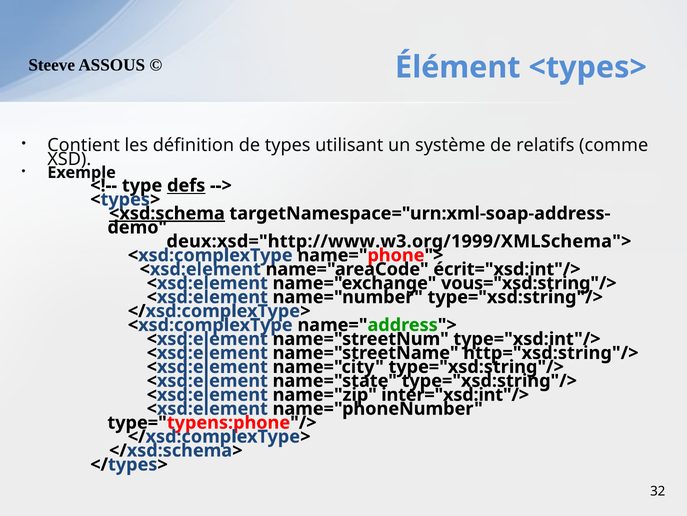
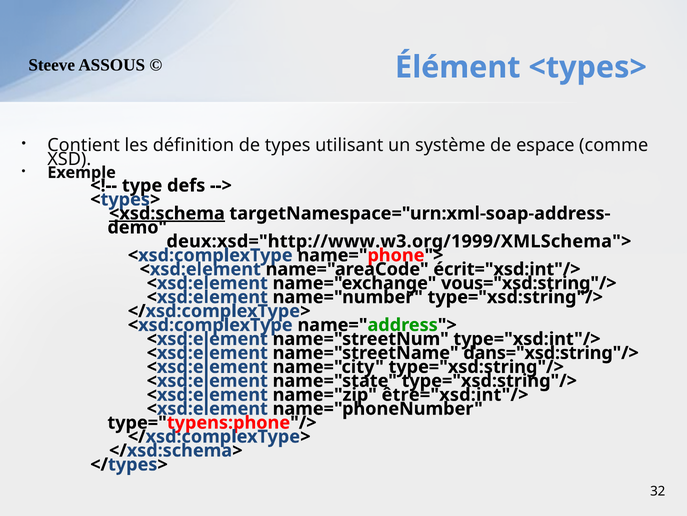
relatifs: relatifs -> espace
defs underline: present -> none
http="xsd:string"/>: http="xsd:string"/> -> dans="xsd:string"/>
inter="xsd:int"/>: inter="xsd:int"/> -> être="xsd:int"/>
